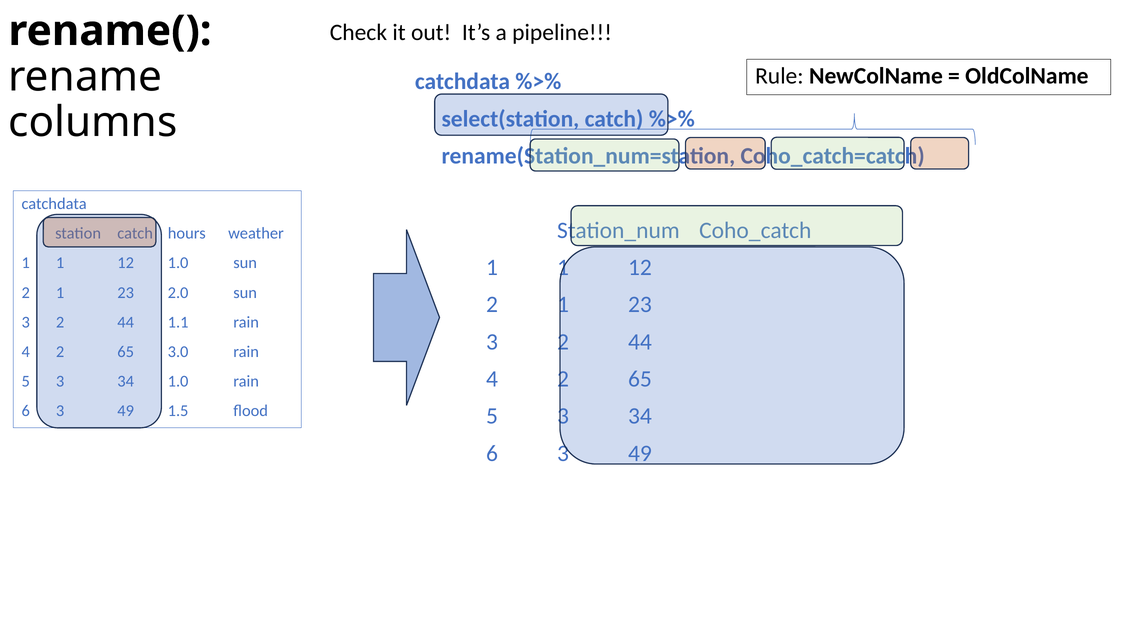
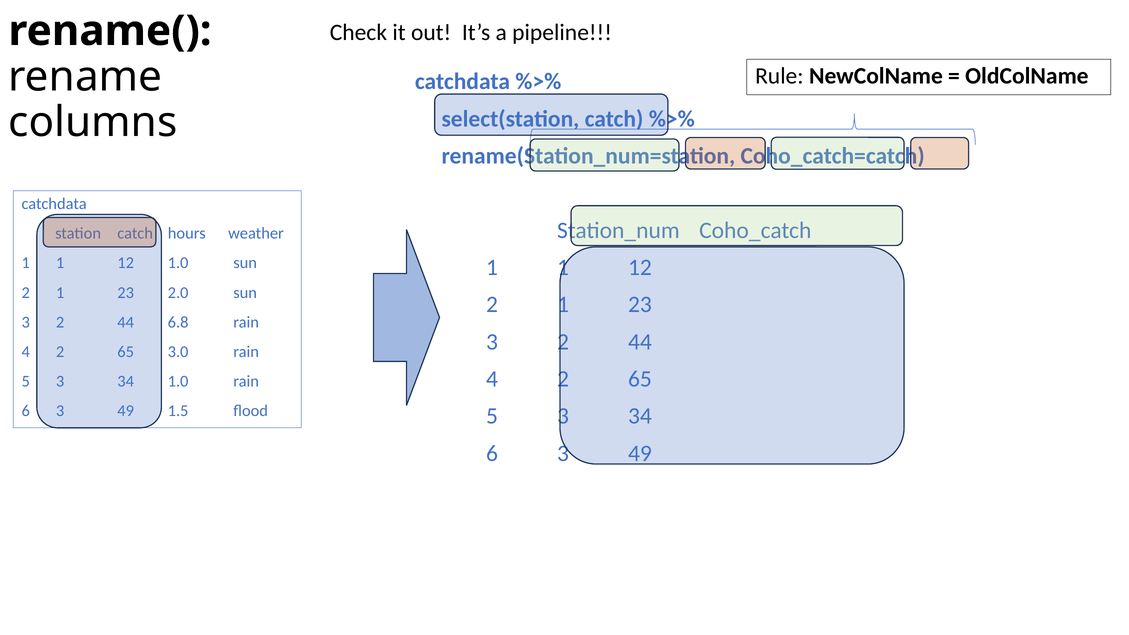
1.1: 1.1 -> 6.8
